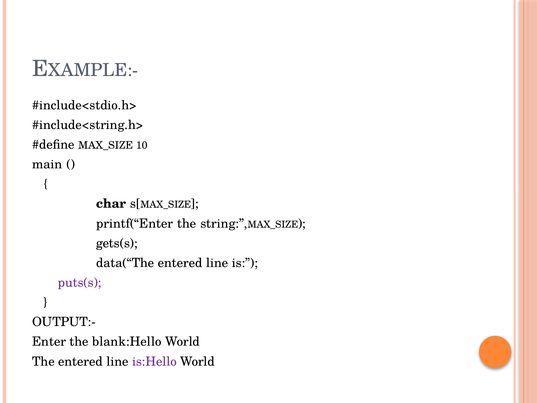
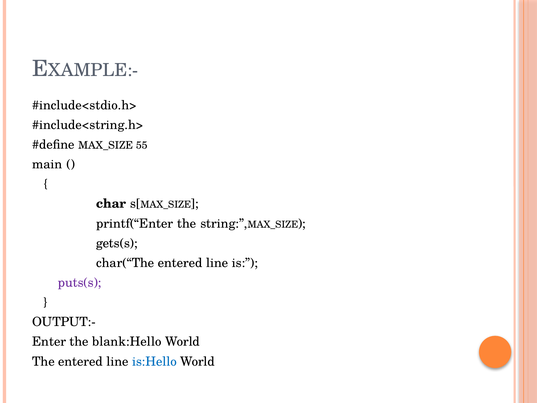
10: 10 -> 55
data(“The: data(“The -> char(“The
is:Hello colour: purple -> blue
